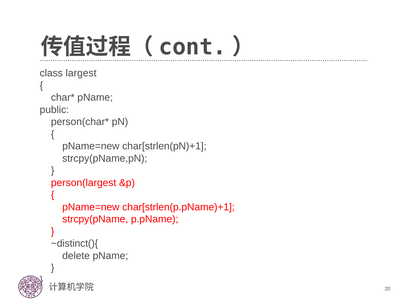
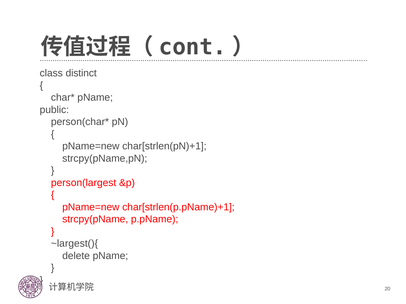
largest: largest -> distinct
~distinct(){: ~distinct(){ -> ~largest(){
